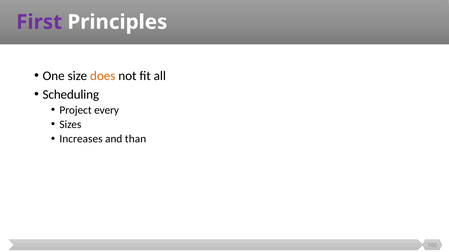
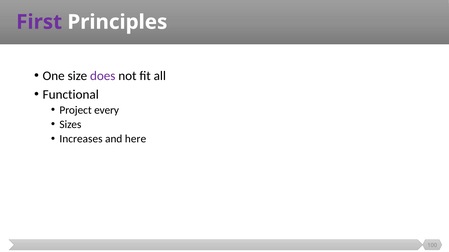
does colour: orange -> purple
Scheduling: Scheduling -> Functional
than: than -> here
